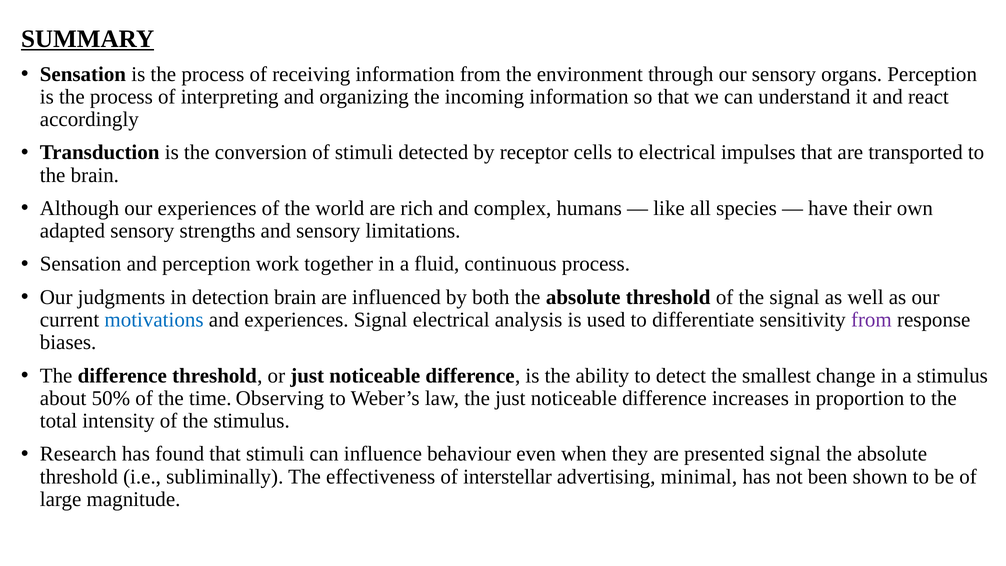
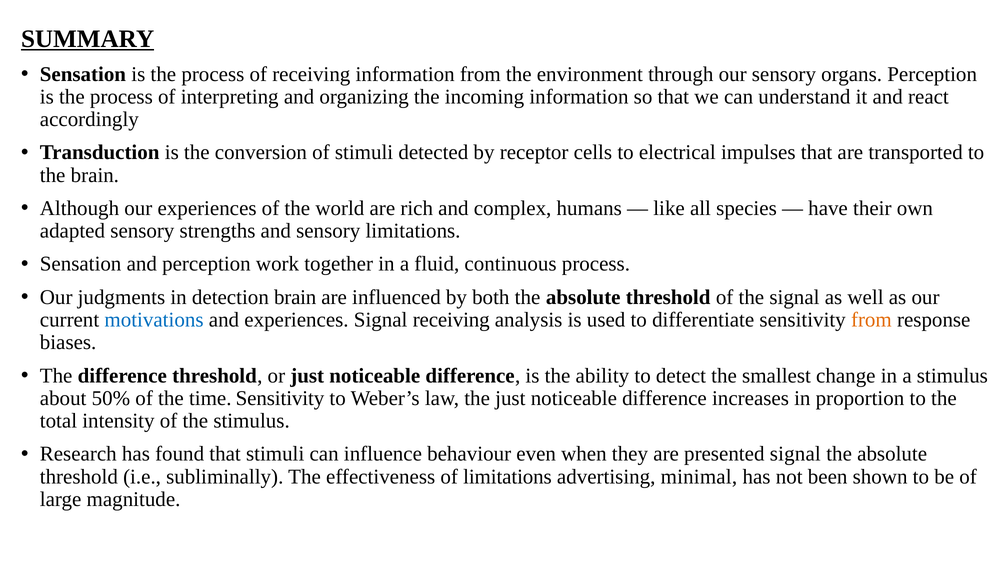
Signal electrical: electrical -> receiving
from at (871, 320) colour: purple -> orange
time Observing: Observing -> Sensitivity
of interstellar: interstellar -> limitations
